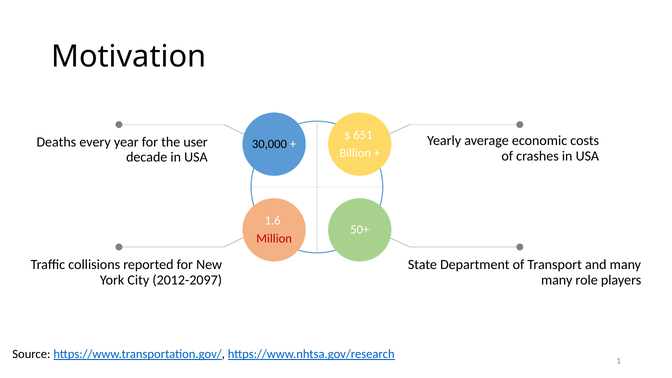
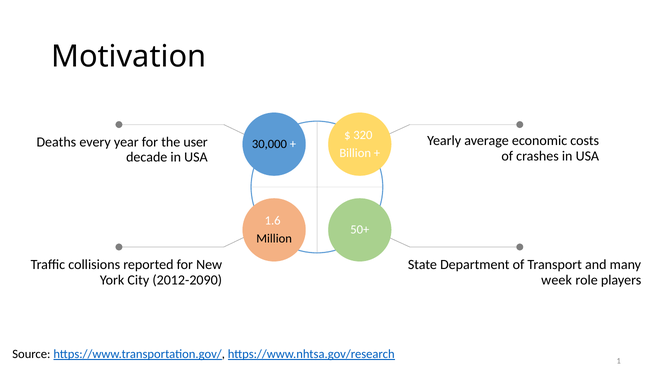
651: 651 -> 320
Million colour: red -> black
2012-2097: 2012-2097 -> 2012-2090
many at (557, 280): many -> week
